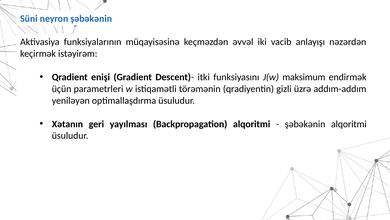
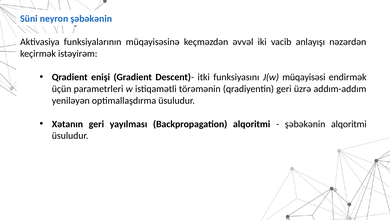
maksimum: maksimum -> müqayisəsi
qradiyentin gizli: gizli -> geri
